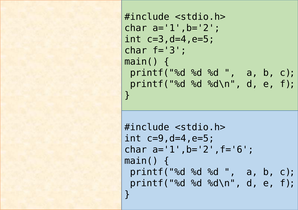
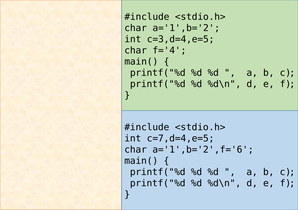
f='3: f='3 -> f='4
c=9,d=4,e=5: c=9,d=4,e=5 -> c=7,d=4,e=5
